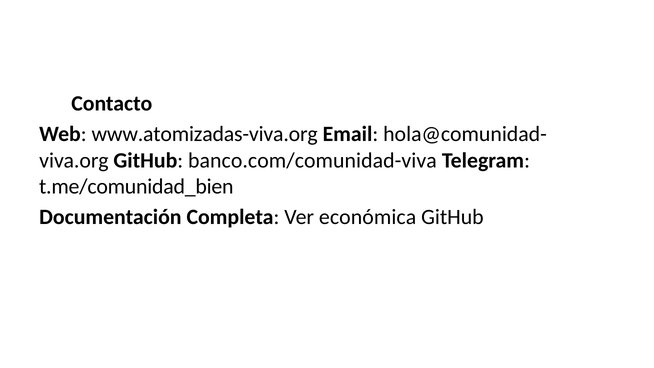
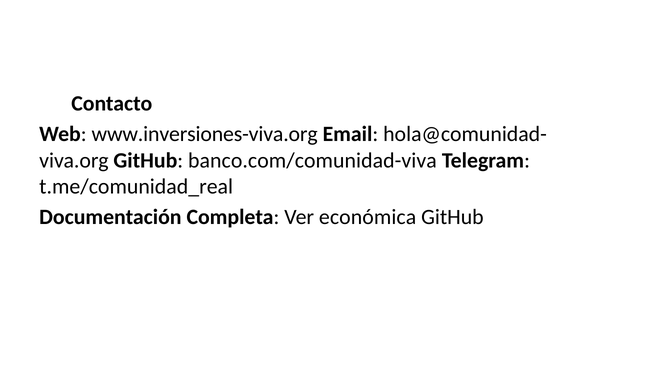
www.atomizadas-viva.org: www.atomizadas-viva.org -> www.inversiones-viva.org
t.me/comunidad_bien: t.me/comunidad_bien -> t.me/comunidad_real
